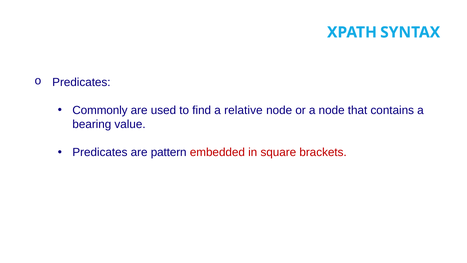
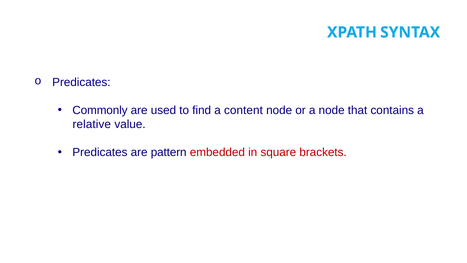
relative: relative -> content
bearing: bearing -> relative
